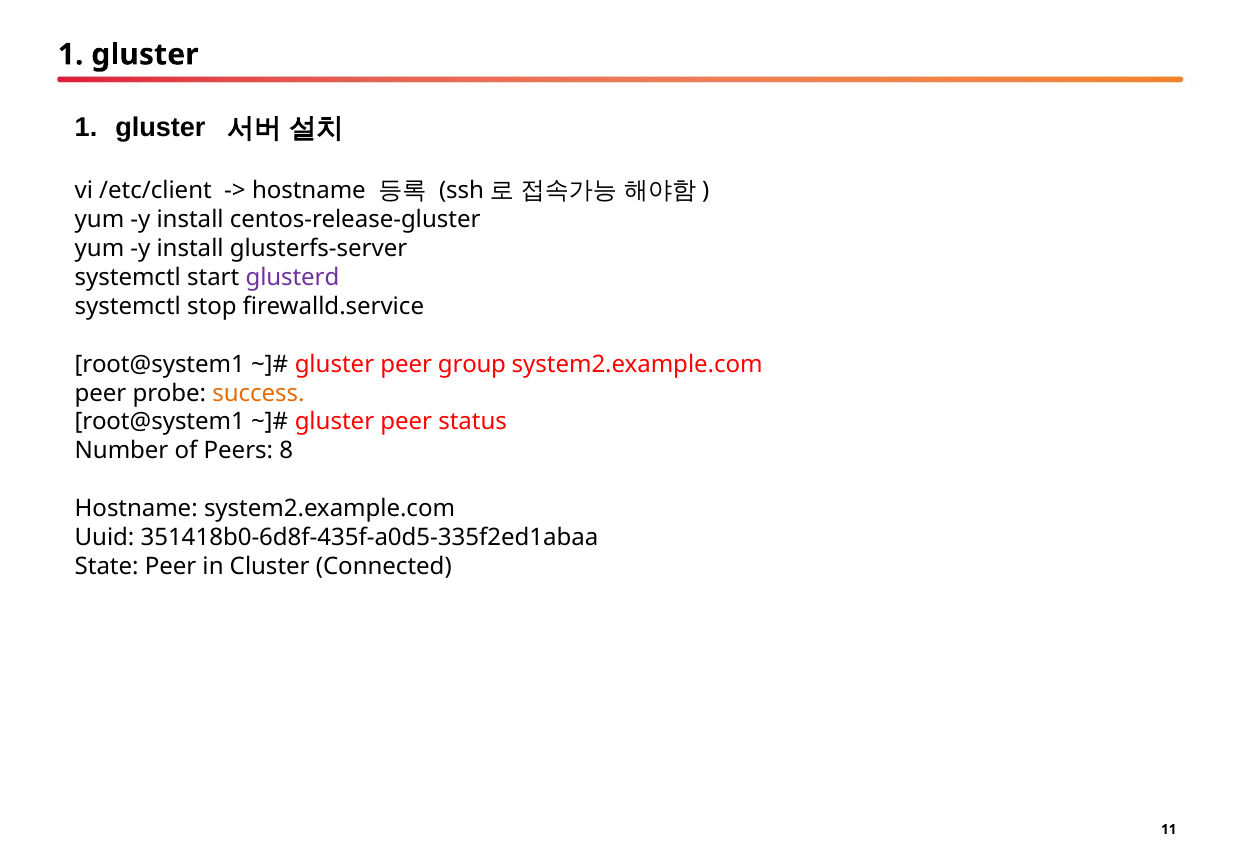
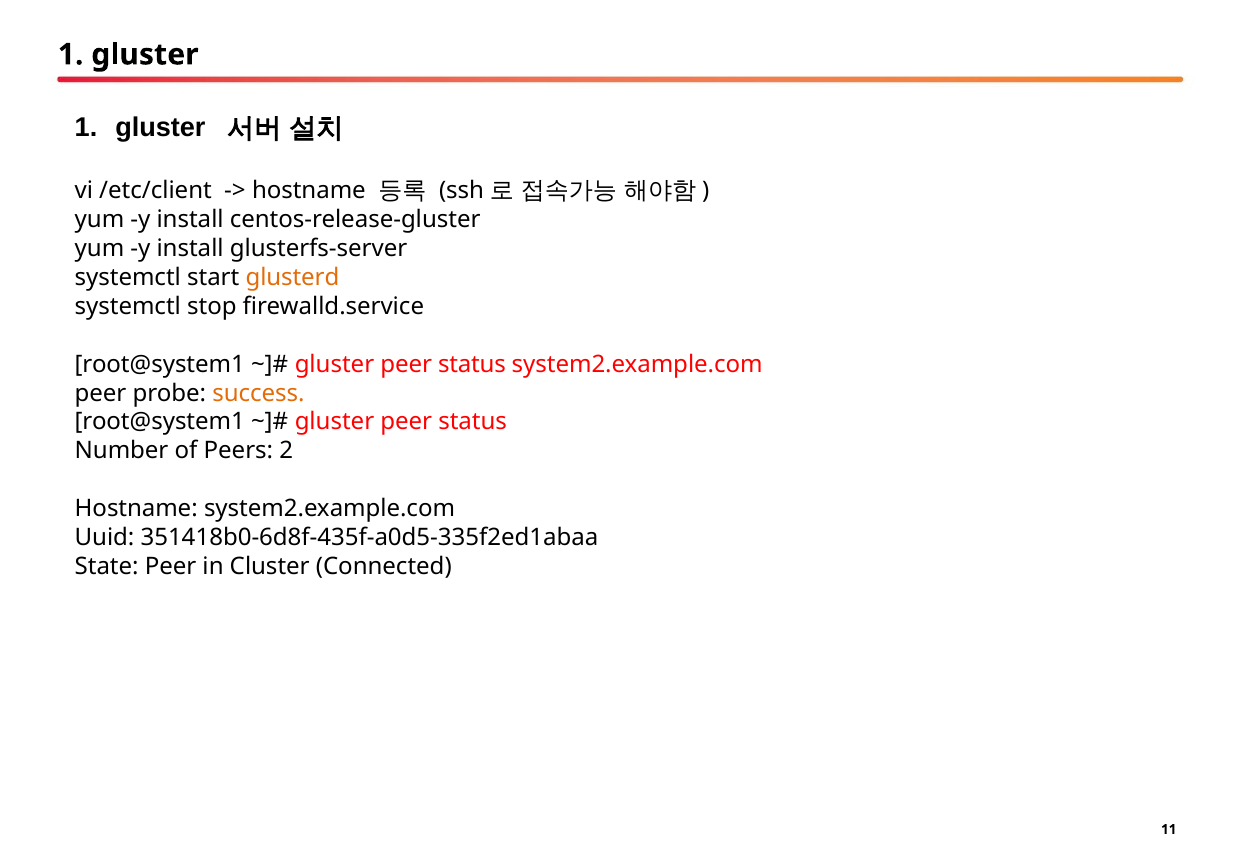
glusterd colour: purple -> orange
group at (472, 364): group -> status
8: 8 -> 2
